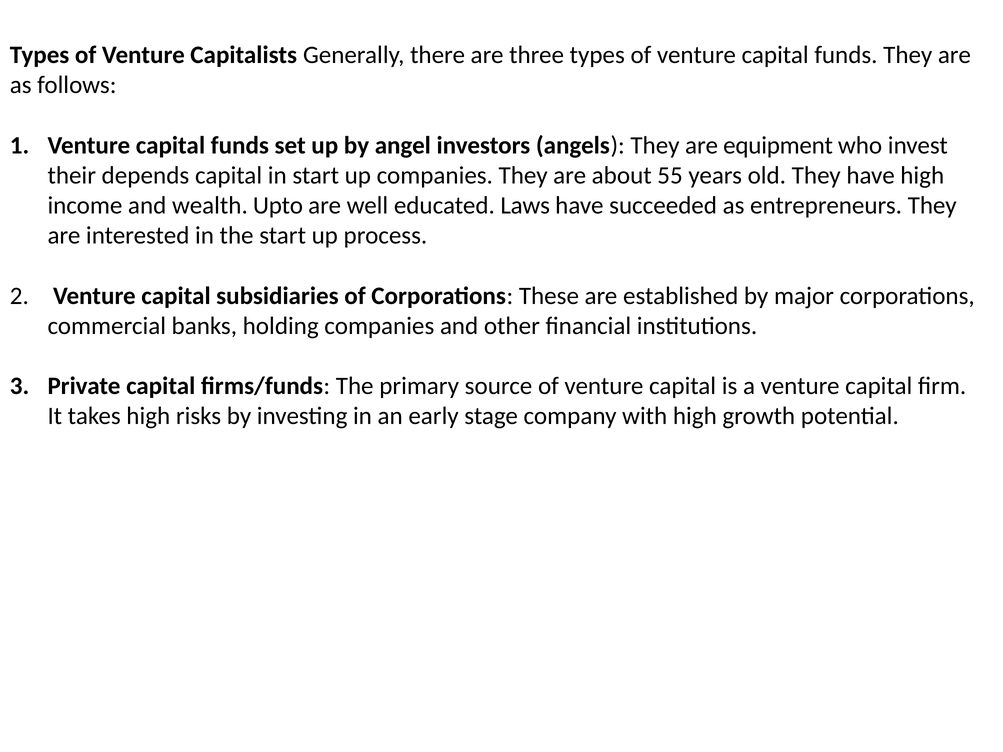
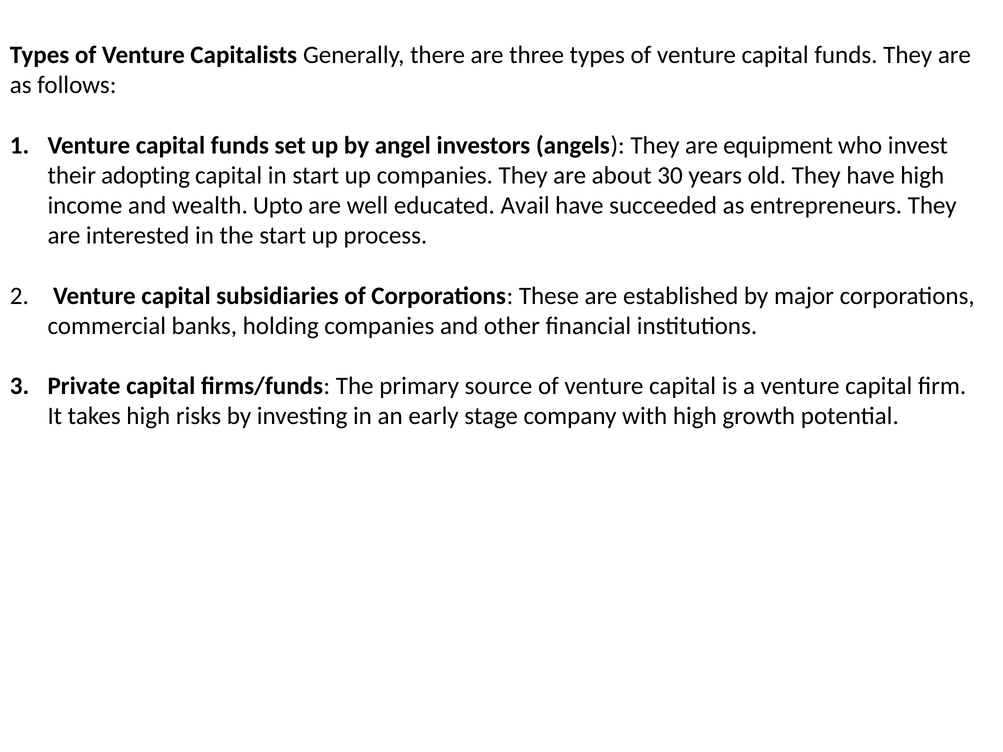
depends: depends -> adopting
55: 55 -> 30
Laws: Laws -> Avail
